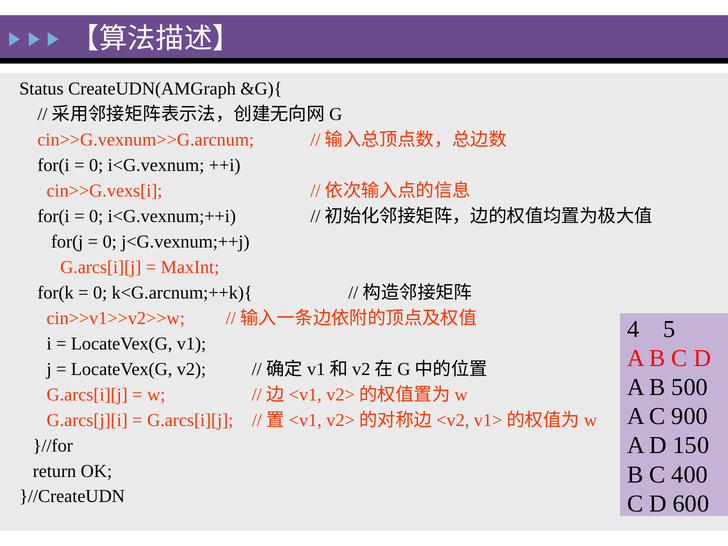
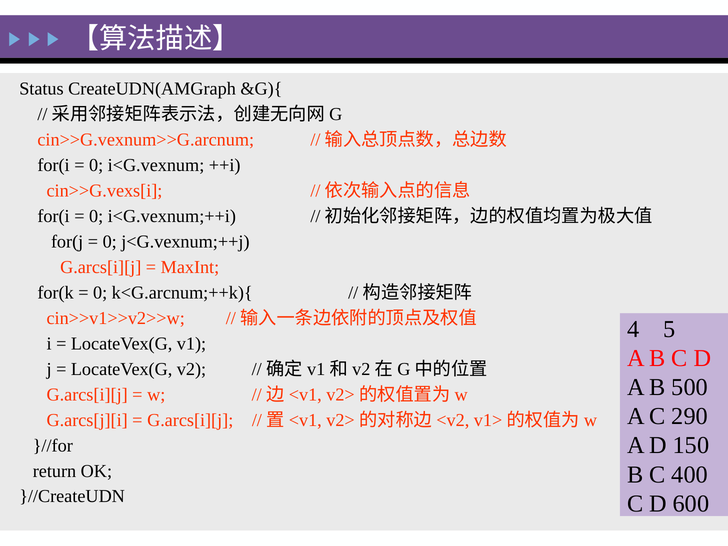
900: 900 -> 290
